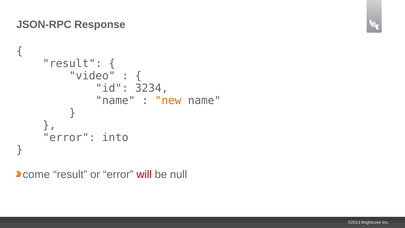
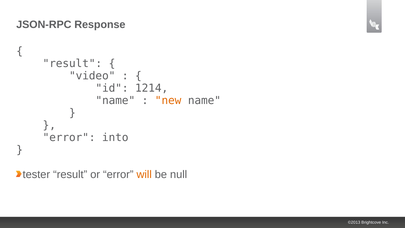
3234: 3234 -> 1214
come: come -> tester
will colour: red -> orange
